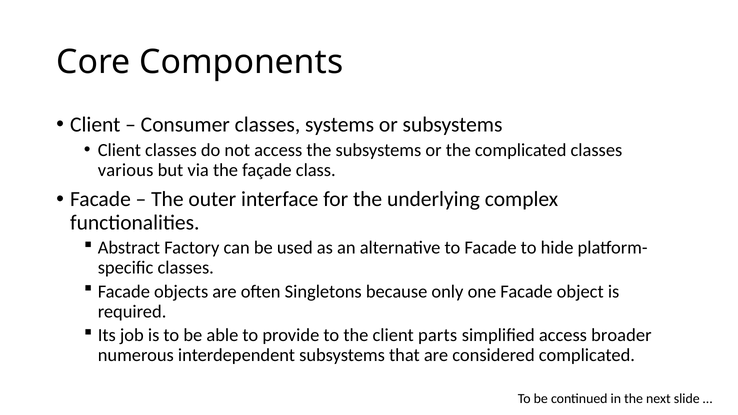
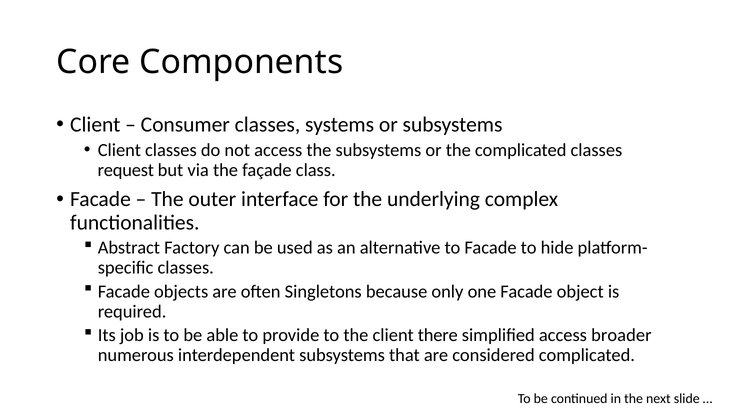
various: various -> request
parts: parts -> there
